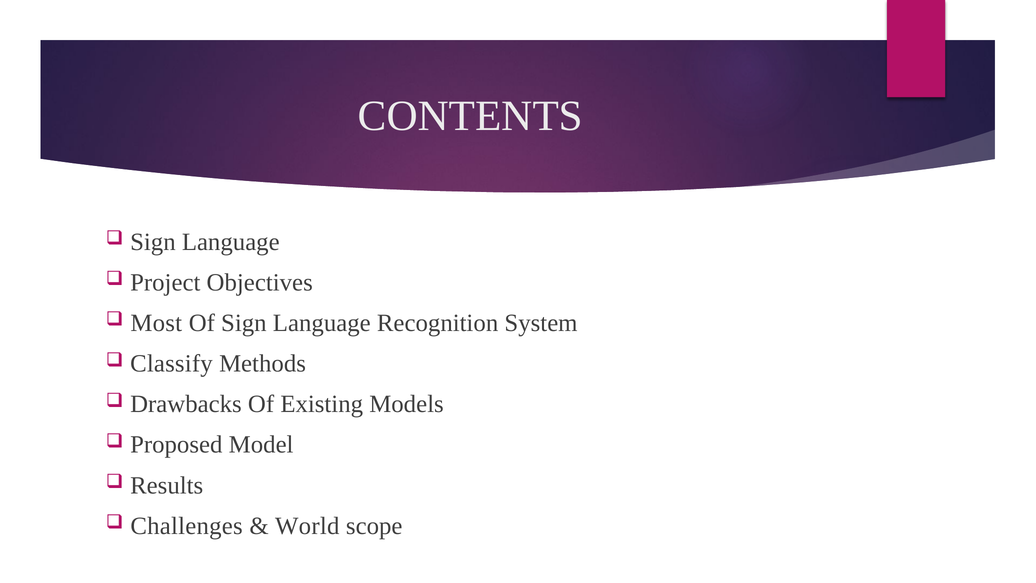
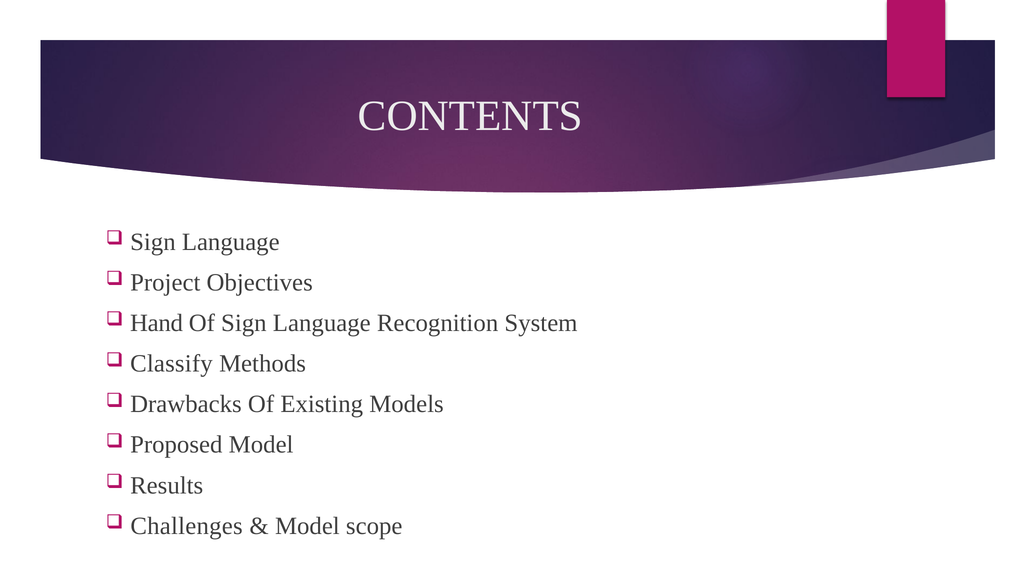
Most: Most -> Hand
World at (307, 526): World -> Model
